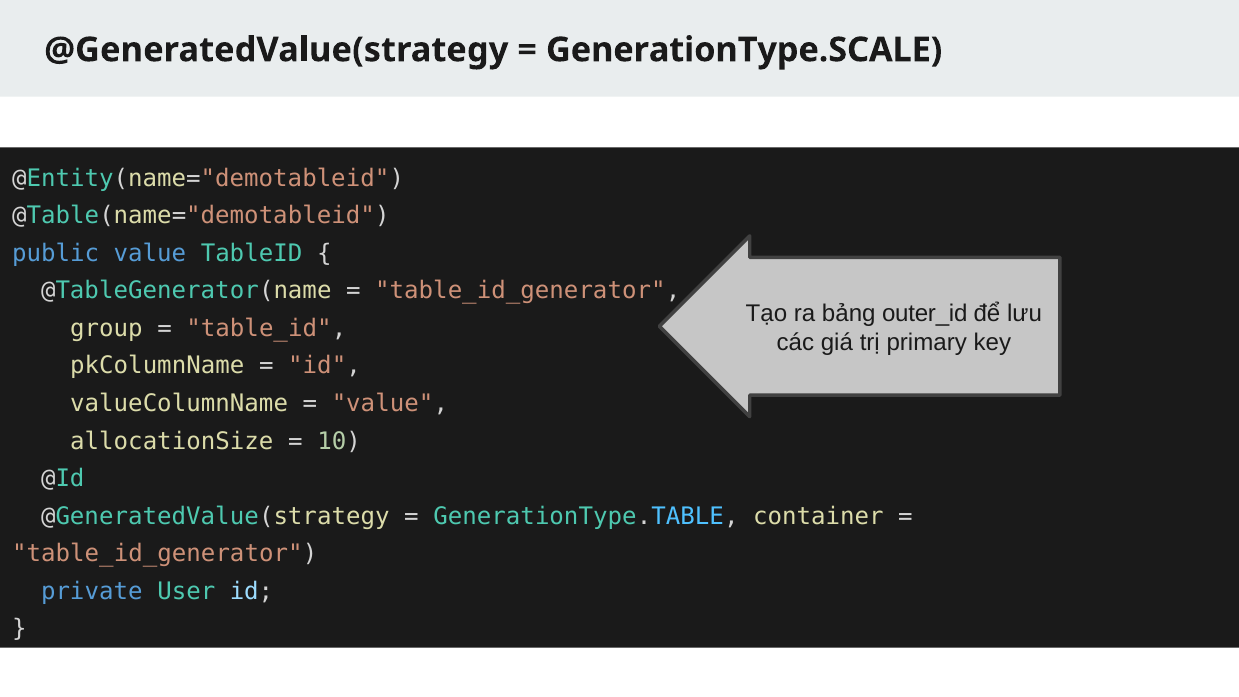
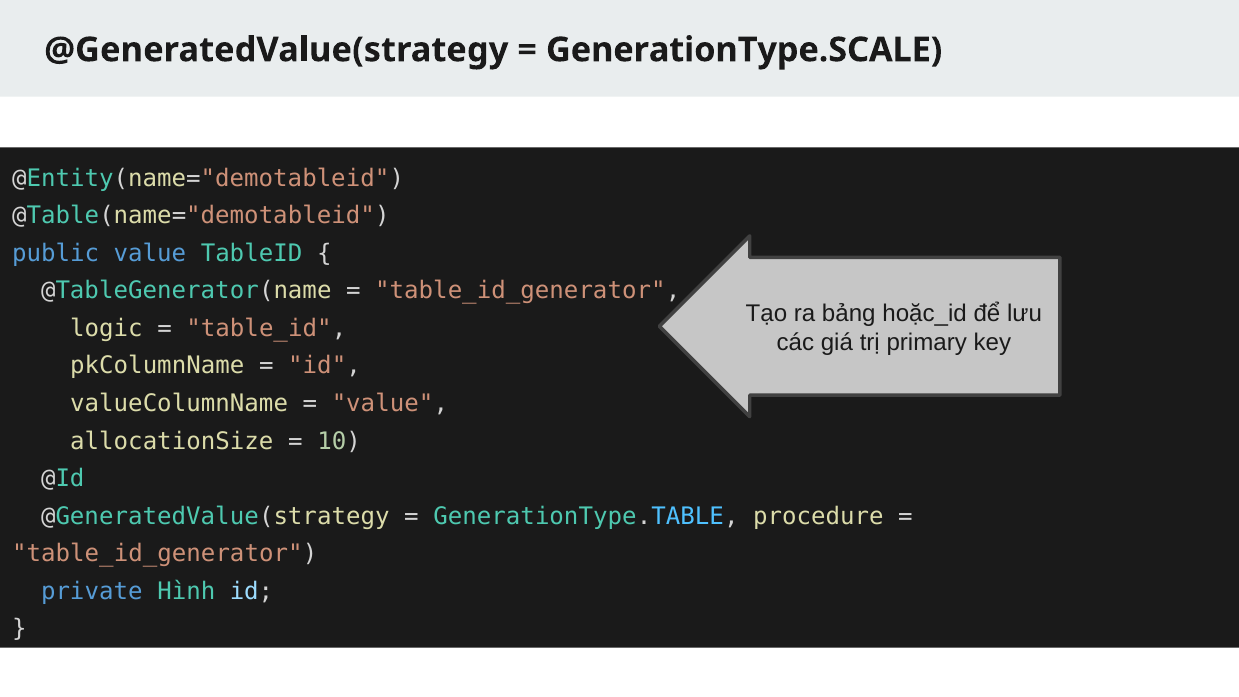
outer_id: outer_id -> hoặc_id
group: group -> logic
container: container -> procedure
User: User -> Hình
